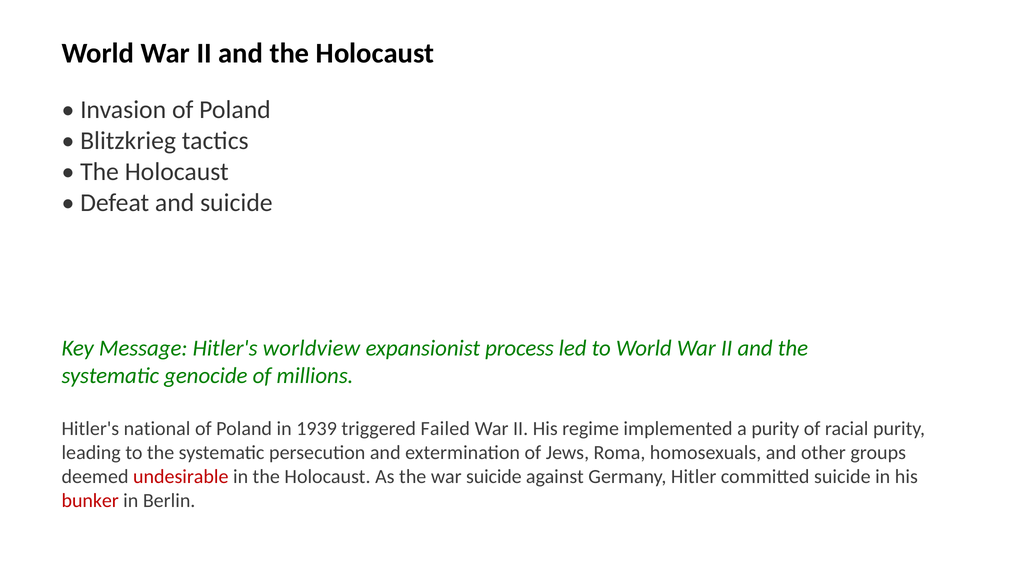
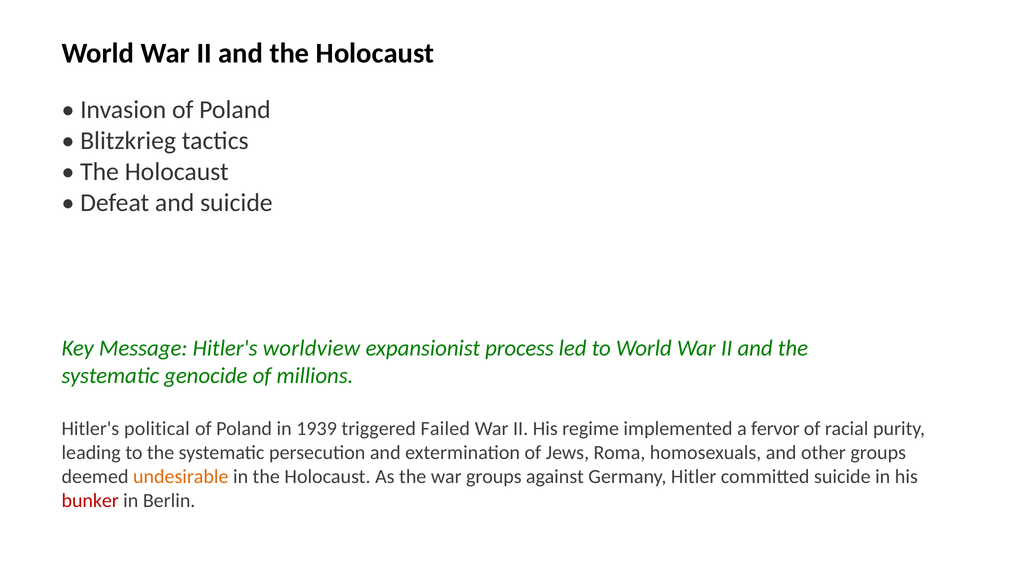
national: national -> political
a purity: purity -> fervor
undesirable colour: red -> orange
war suicide: suicide -> groups
